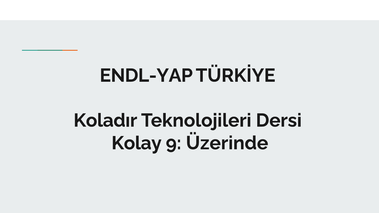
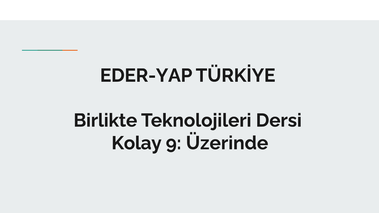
ENDL-YAP: ENDL-YAP -> EDER-YAP
Koladır: Koladır -> Birlikte
